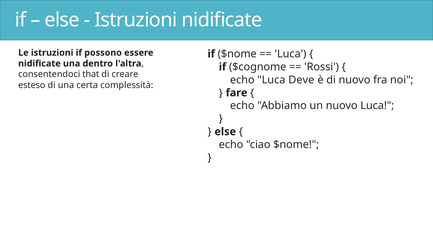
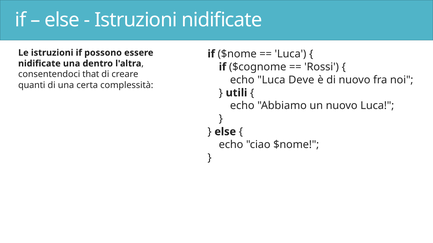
esteso: esteso -> quanti
fare: fare -> utili
